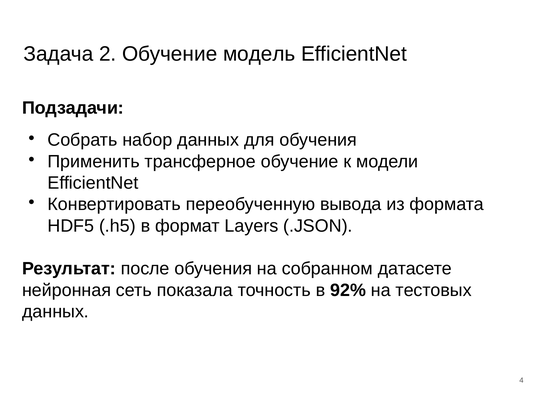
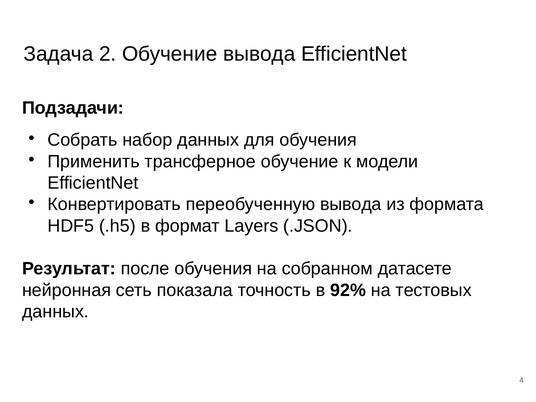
Обучение модель: модель -> вывода
